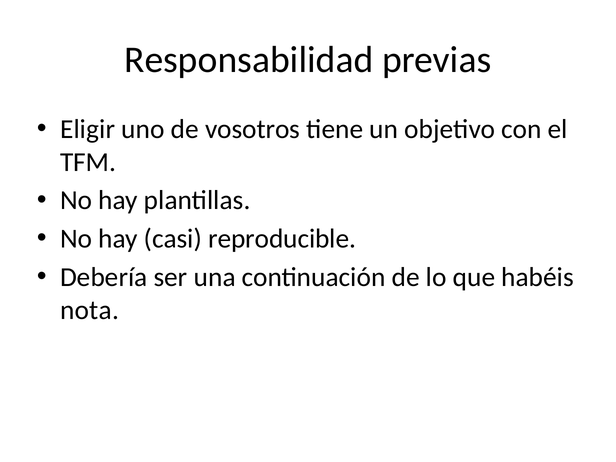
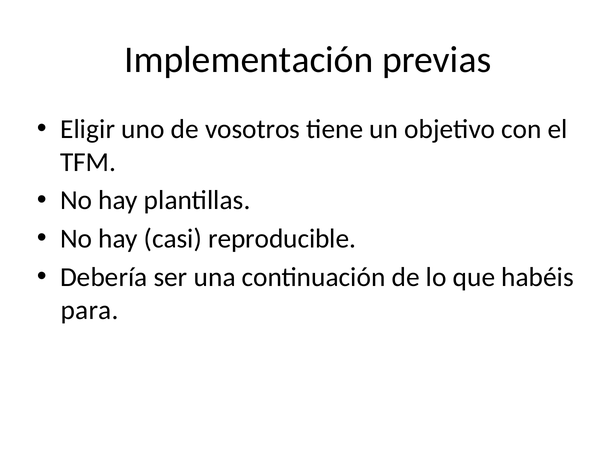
Responsabilidad: Responsabilidad -> Implementación
nota: nota -> para
